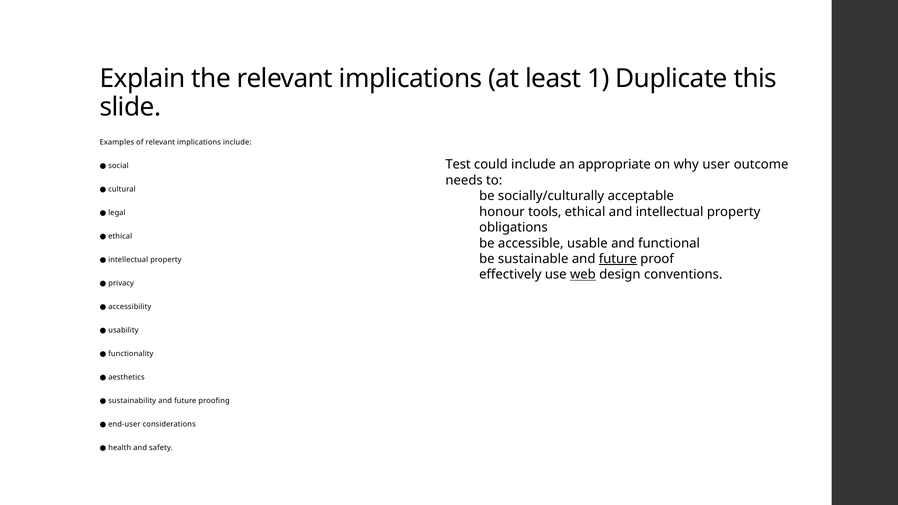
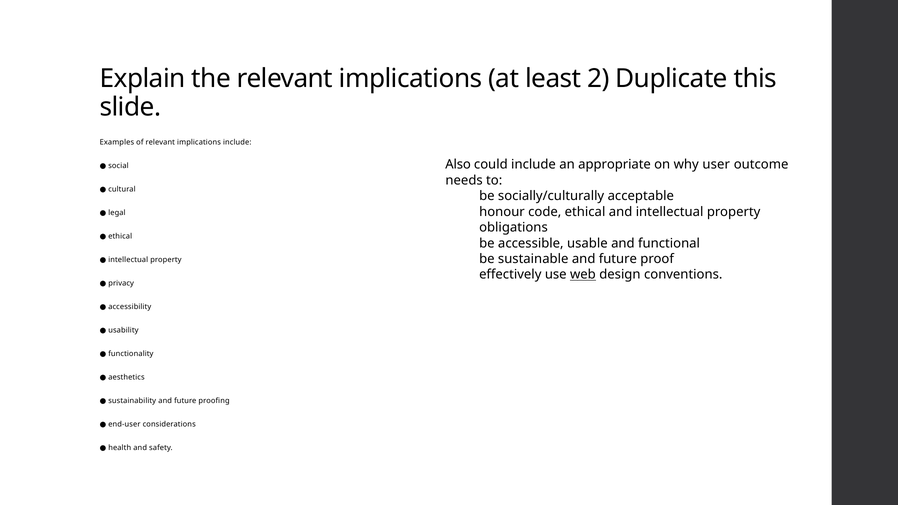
1: 1 -> 2
Test: Test -> Also
tools: tools -> code
future at (618, 259) underline: present -> none
